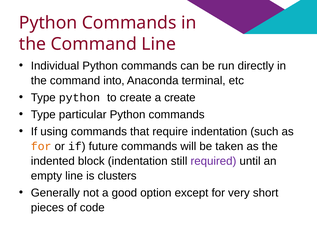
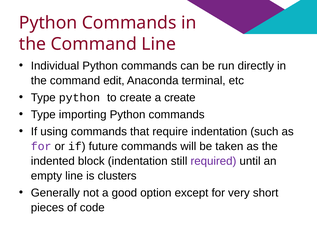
into: into -> edit
particular: particular -> importing
for at (41, 146) colour: orange -> purple
